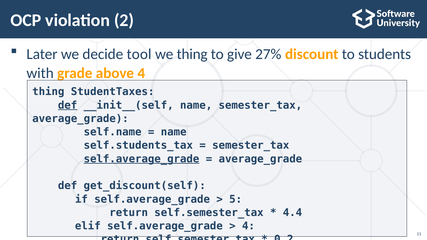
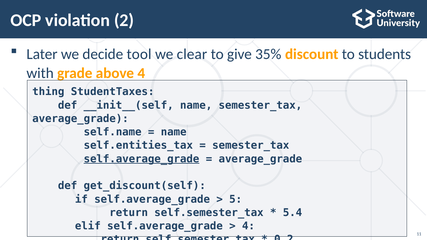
we thing: thing -> clear
27%: 27% -> 35%
def at (68, 105) underline: present -> none
self.students_tax: self.students_tax -> self.entities_tax
4.4: 4.4 -> 5.4
